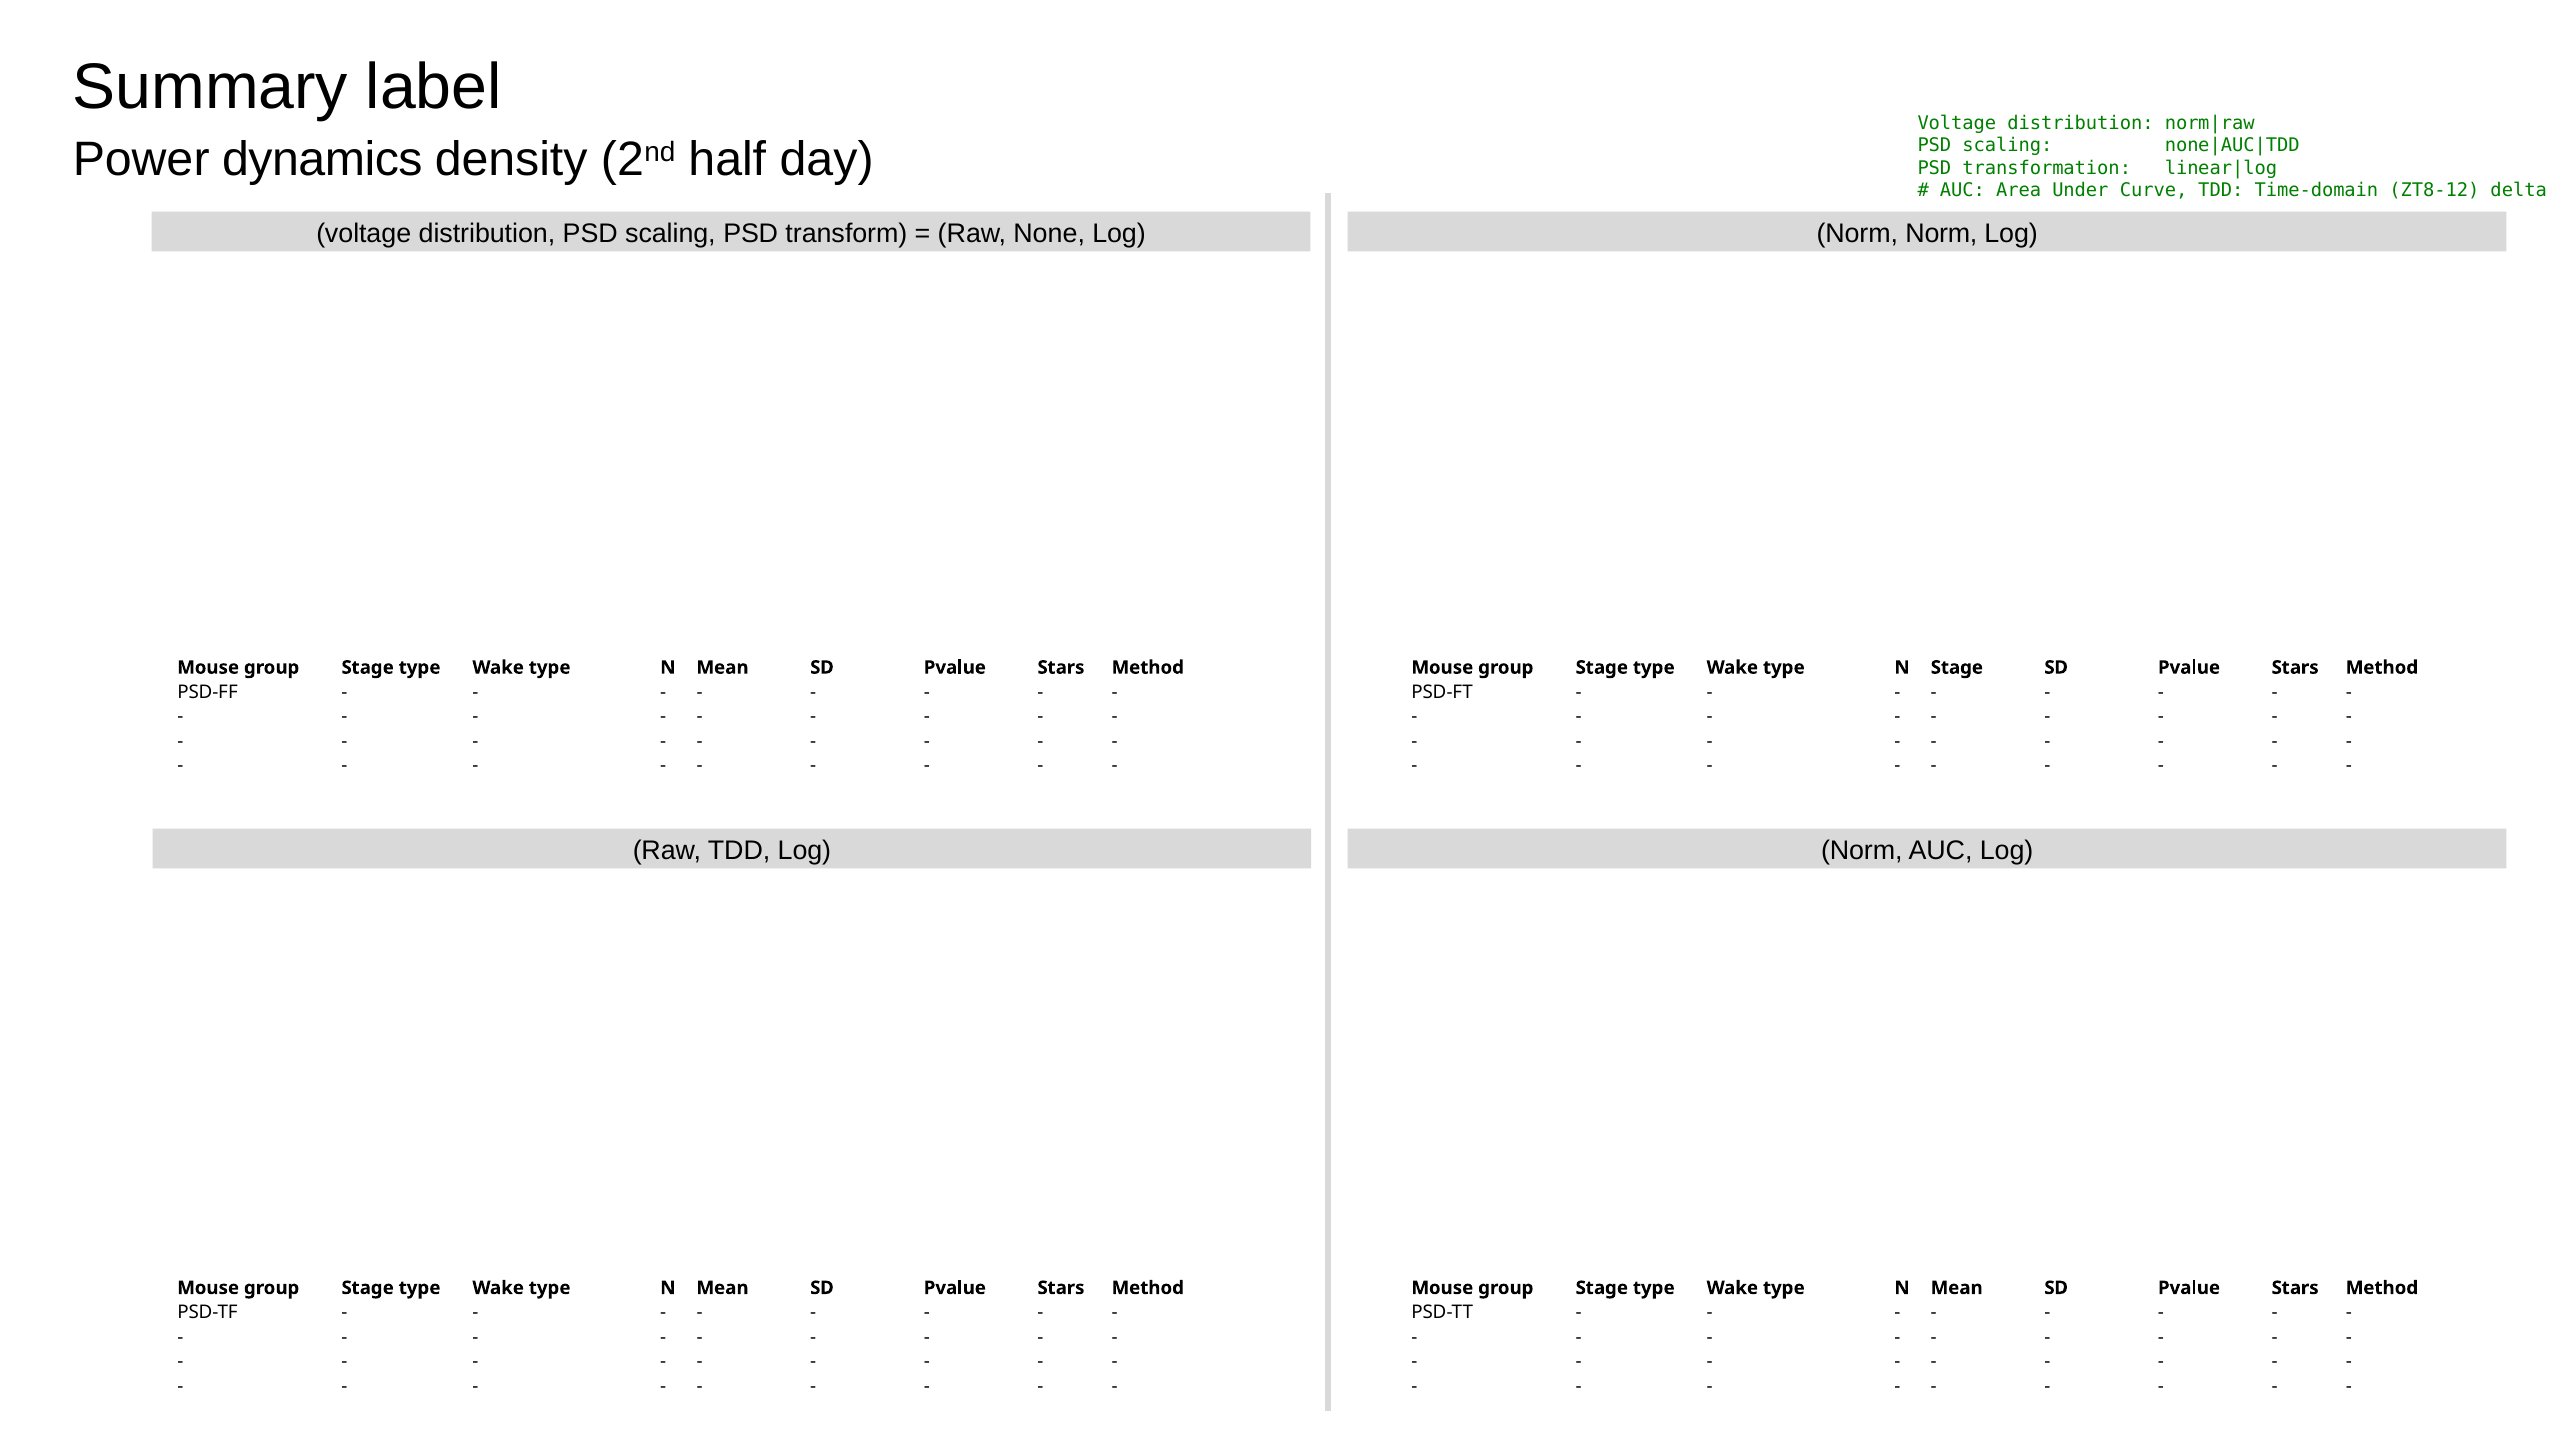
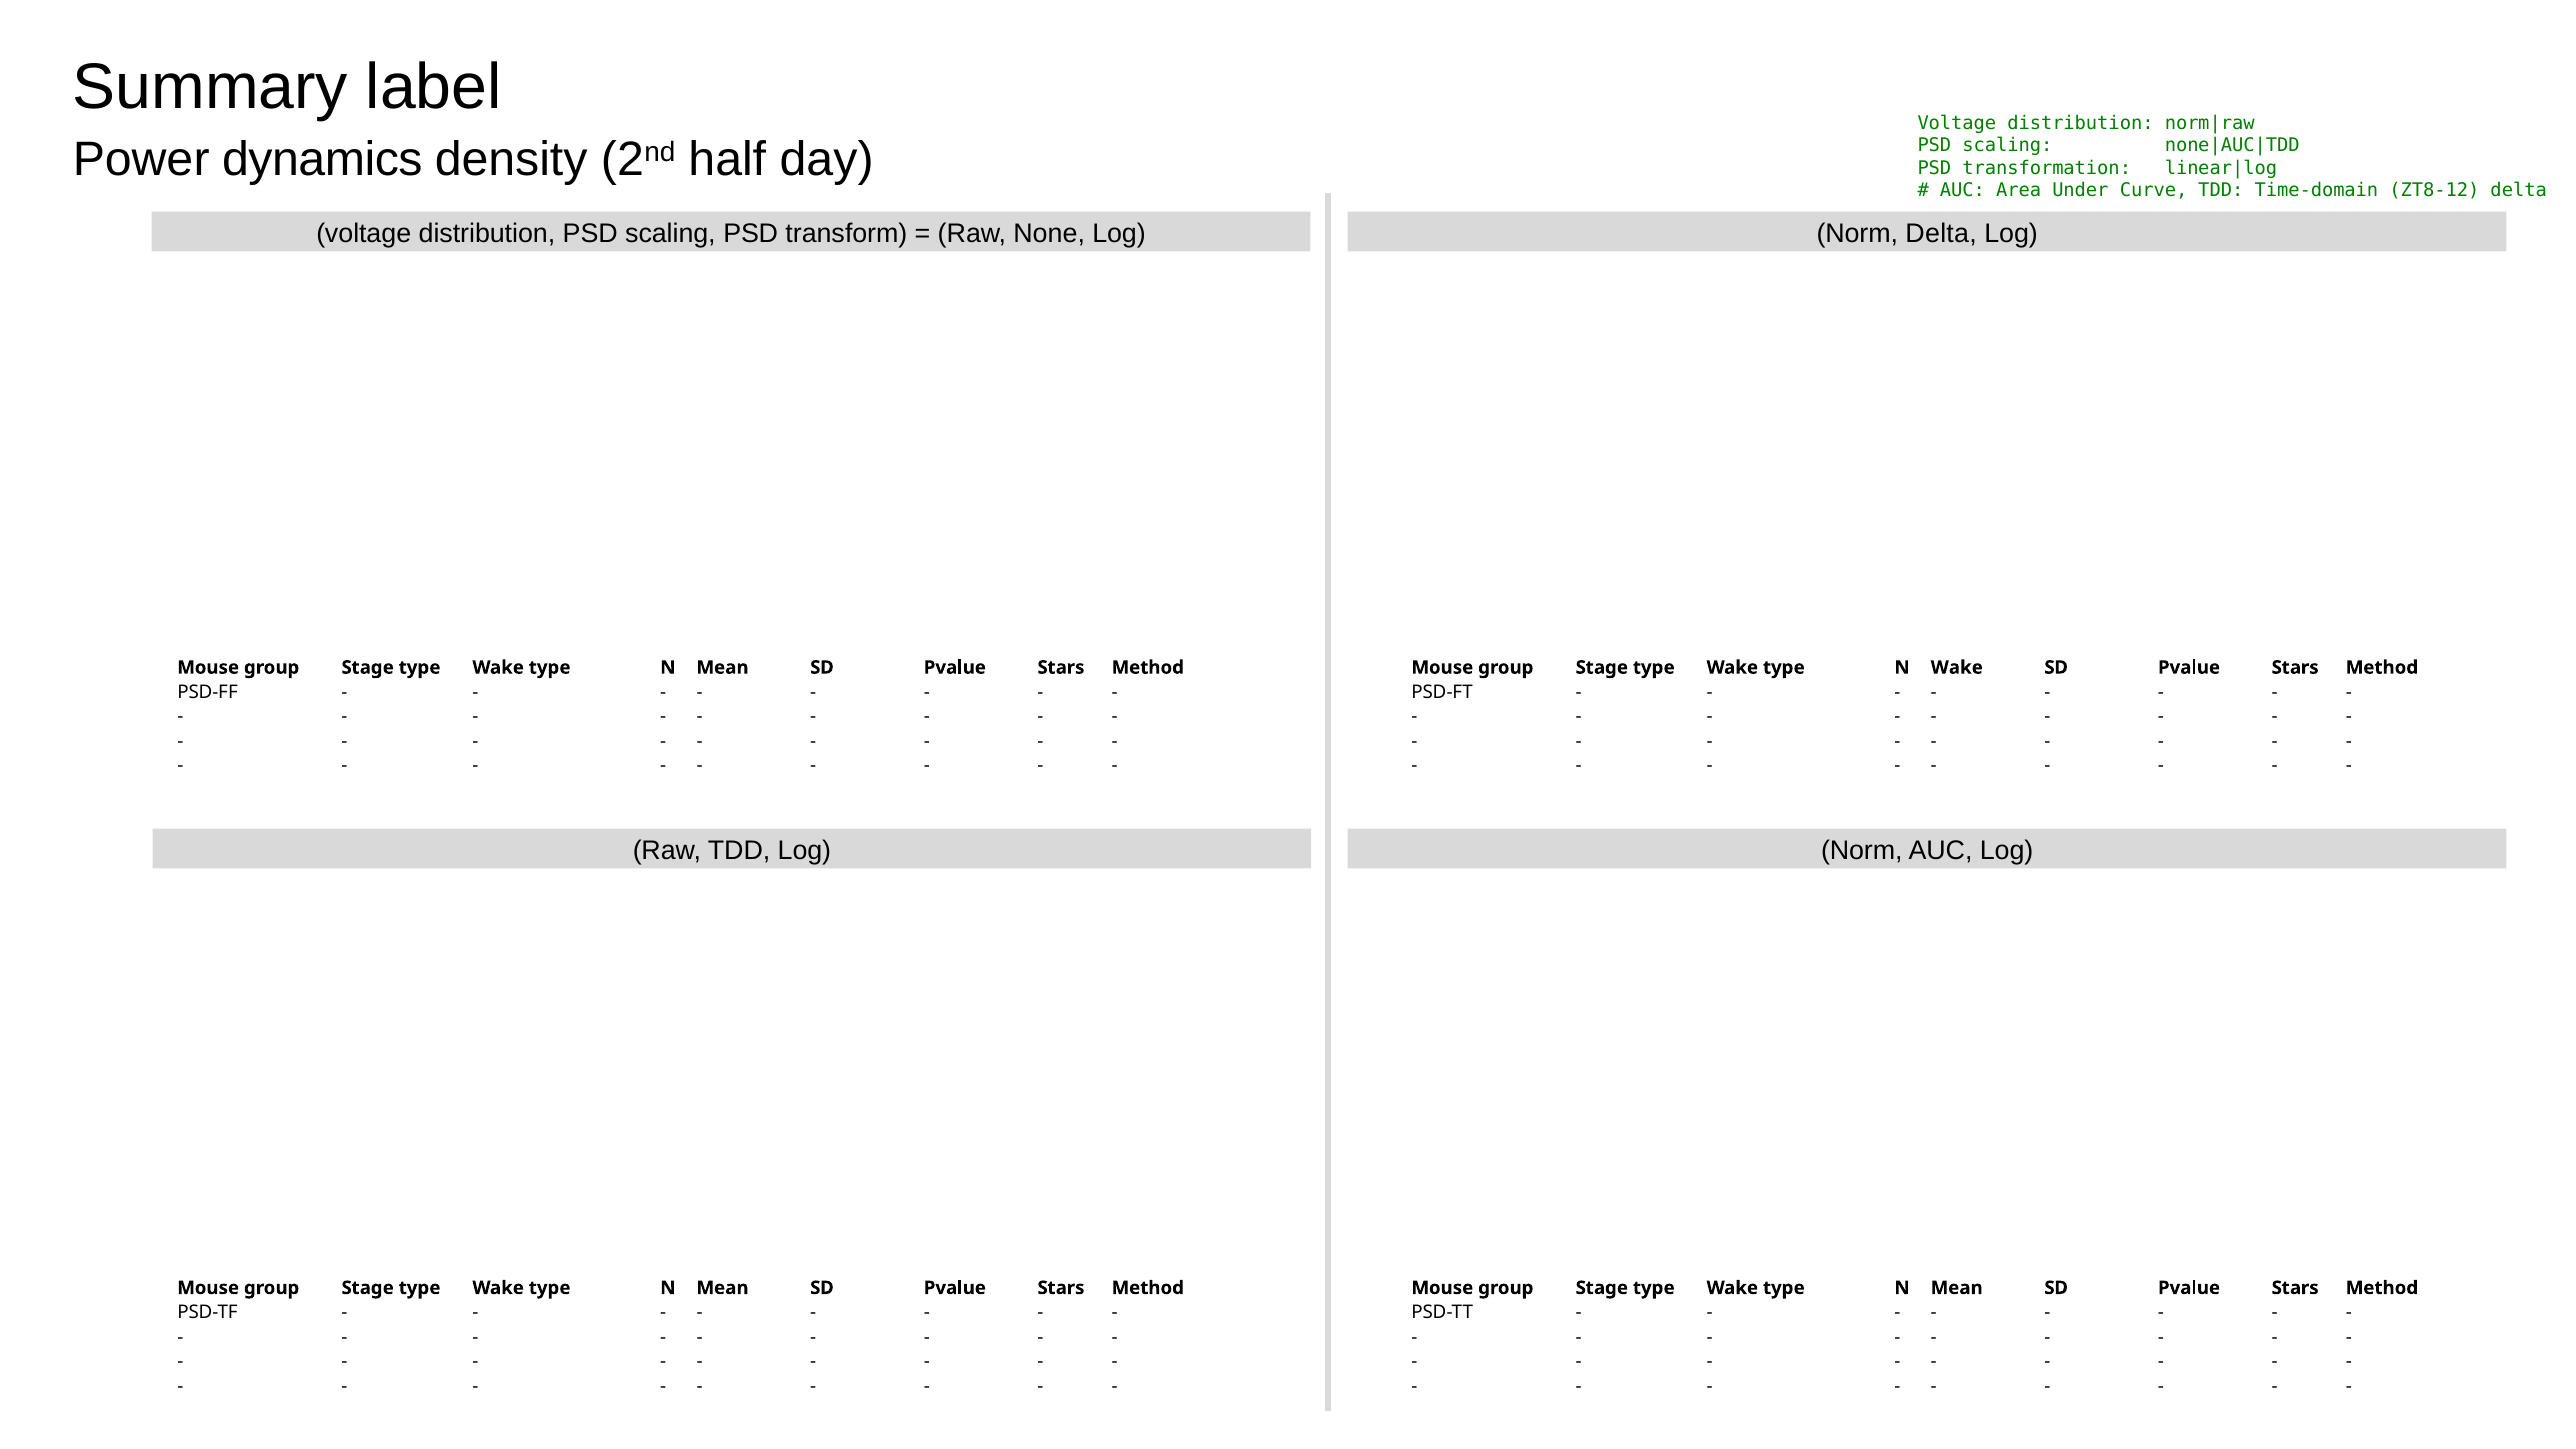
Norm Norm: Norm -> Delta
N Stage: Stage -> Wake
